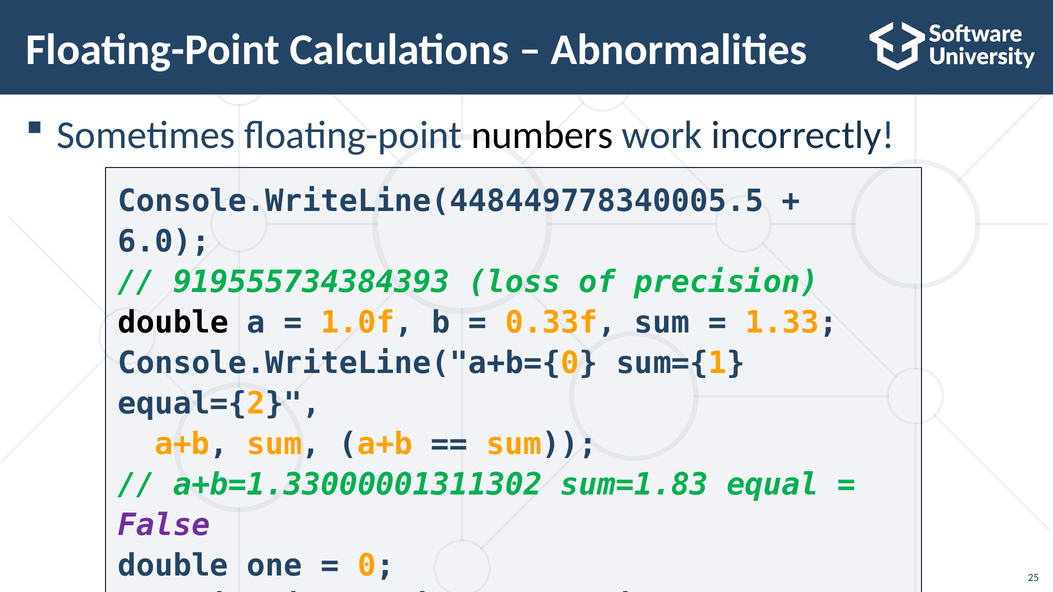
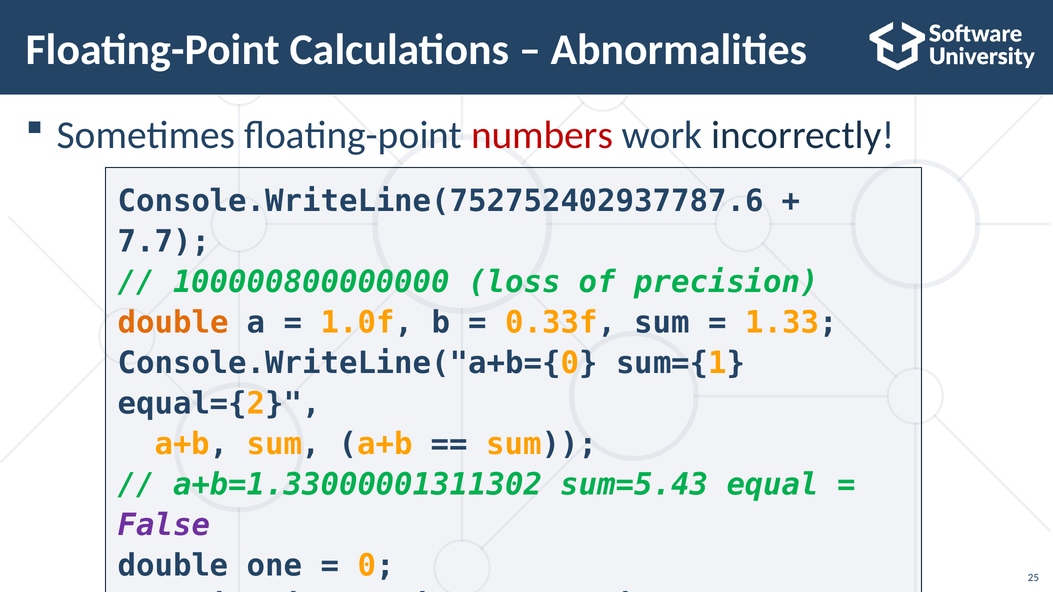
numbers colour: black -> red
Console.WriteLine(448449778340005.5: Console.WriteLine(448449778340005.5 -> Console.WriteLine(752752402937787.6
6.0: 6.0 -> 7.7
919555734384393: 919555734384393 -> 100000800000000
double at (173, 323) colour: black -> orange
sum=1.83: sum=1.83 -> sum=5.43
